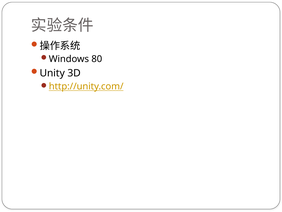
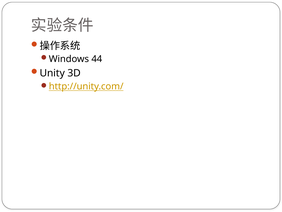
80: 80 -> 44
